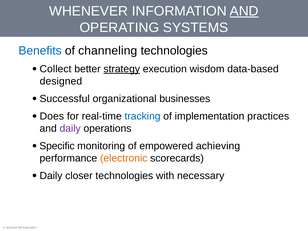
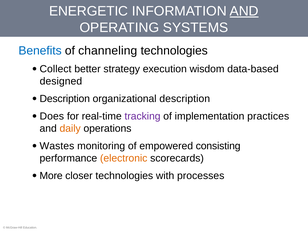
WHENEVER: WHENEVER -> ENERGETIC
strategy underline: present -> none
Successful at (65, 99): Successful -> Description
organizational businesses: businesses -> description
tracking colour: blue -> purple
daily at (70, 129) colour: purple -> orange
Specific: Specific -> Wastes
achieving: achieving -> consisting
Daily at (51, 176): Daily -> More
necessary: necessary -> processes
